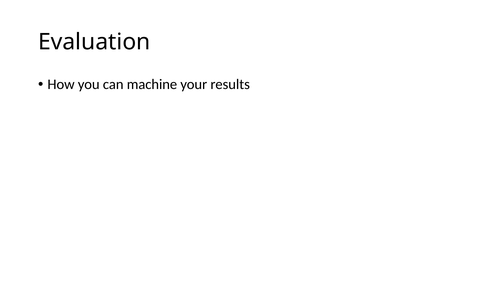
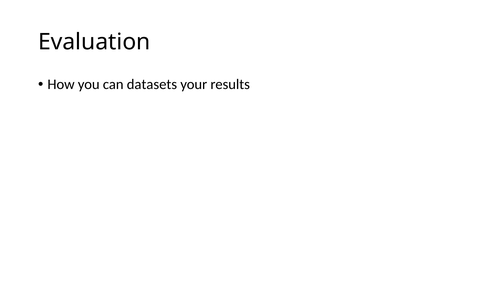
machine: machine -> datasets
